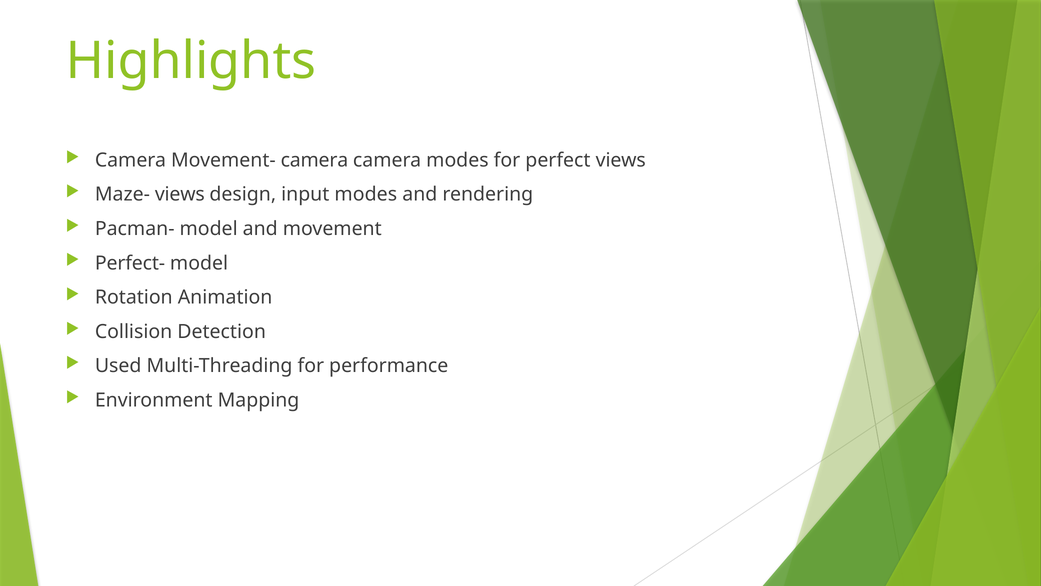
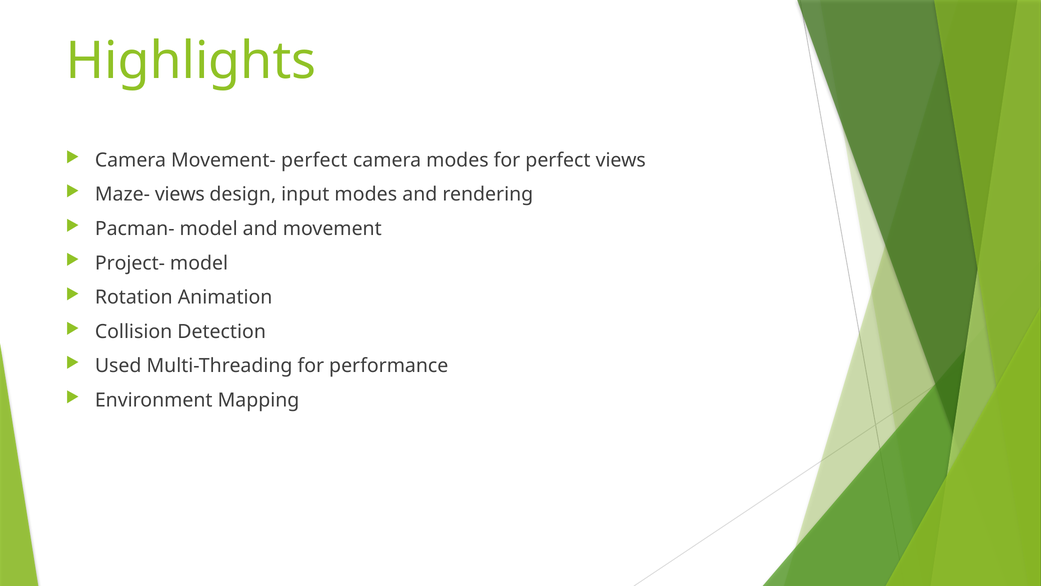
Movement- camera: camera -> perfect
Perfect-: Perfect- -> Project-
